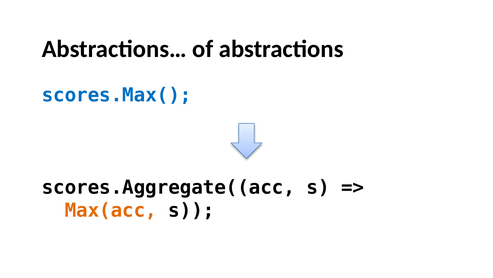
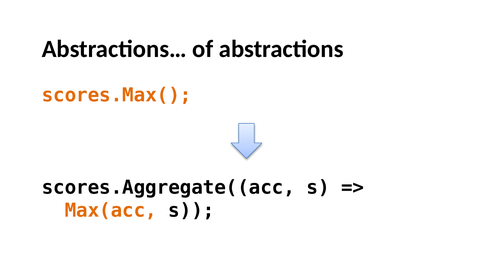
scores.Max( colour: blue -> orange
